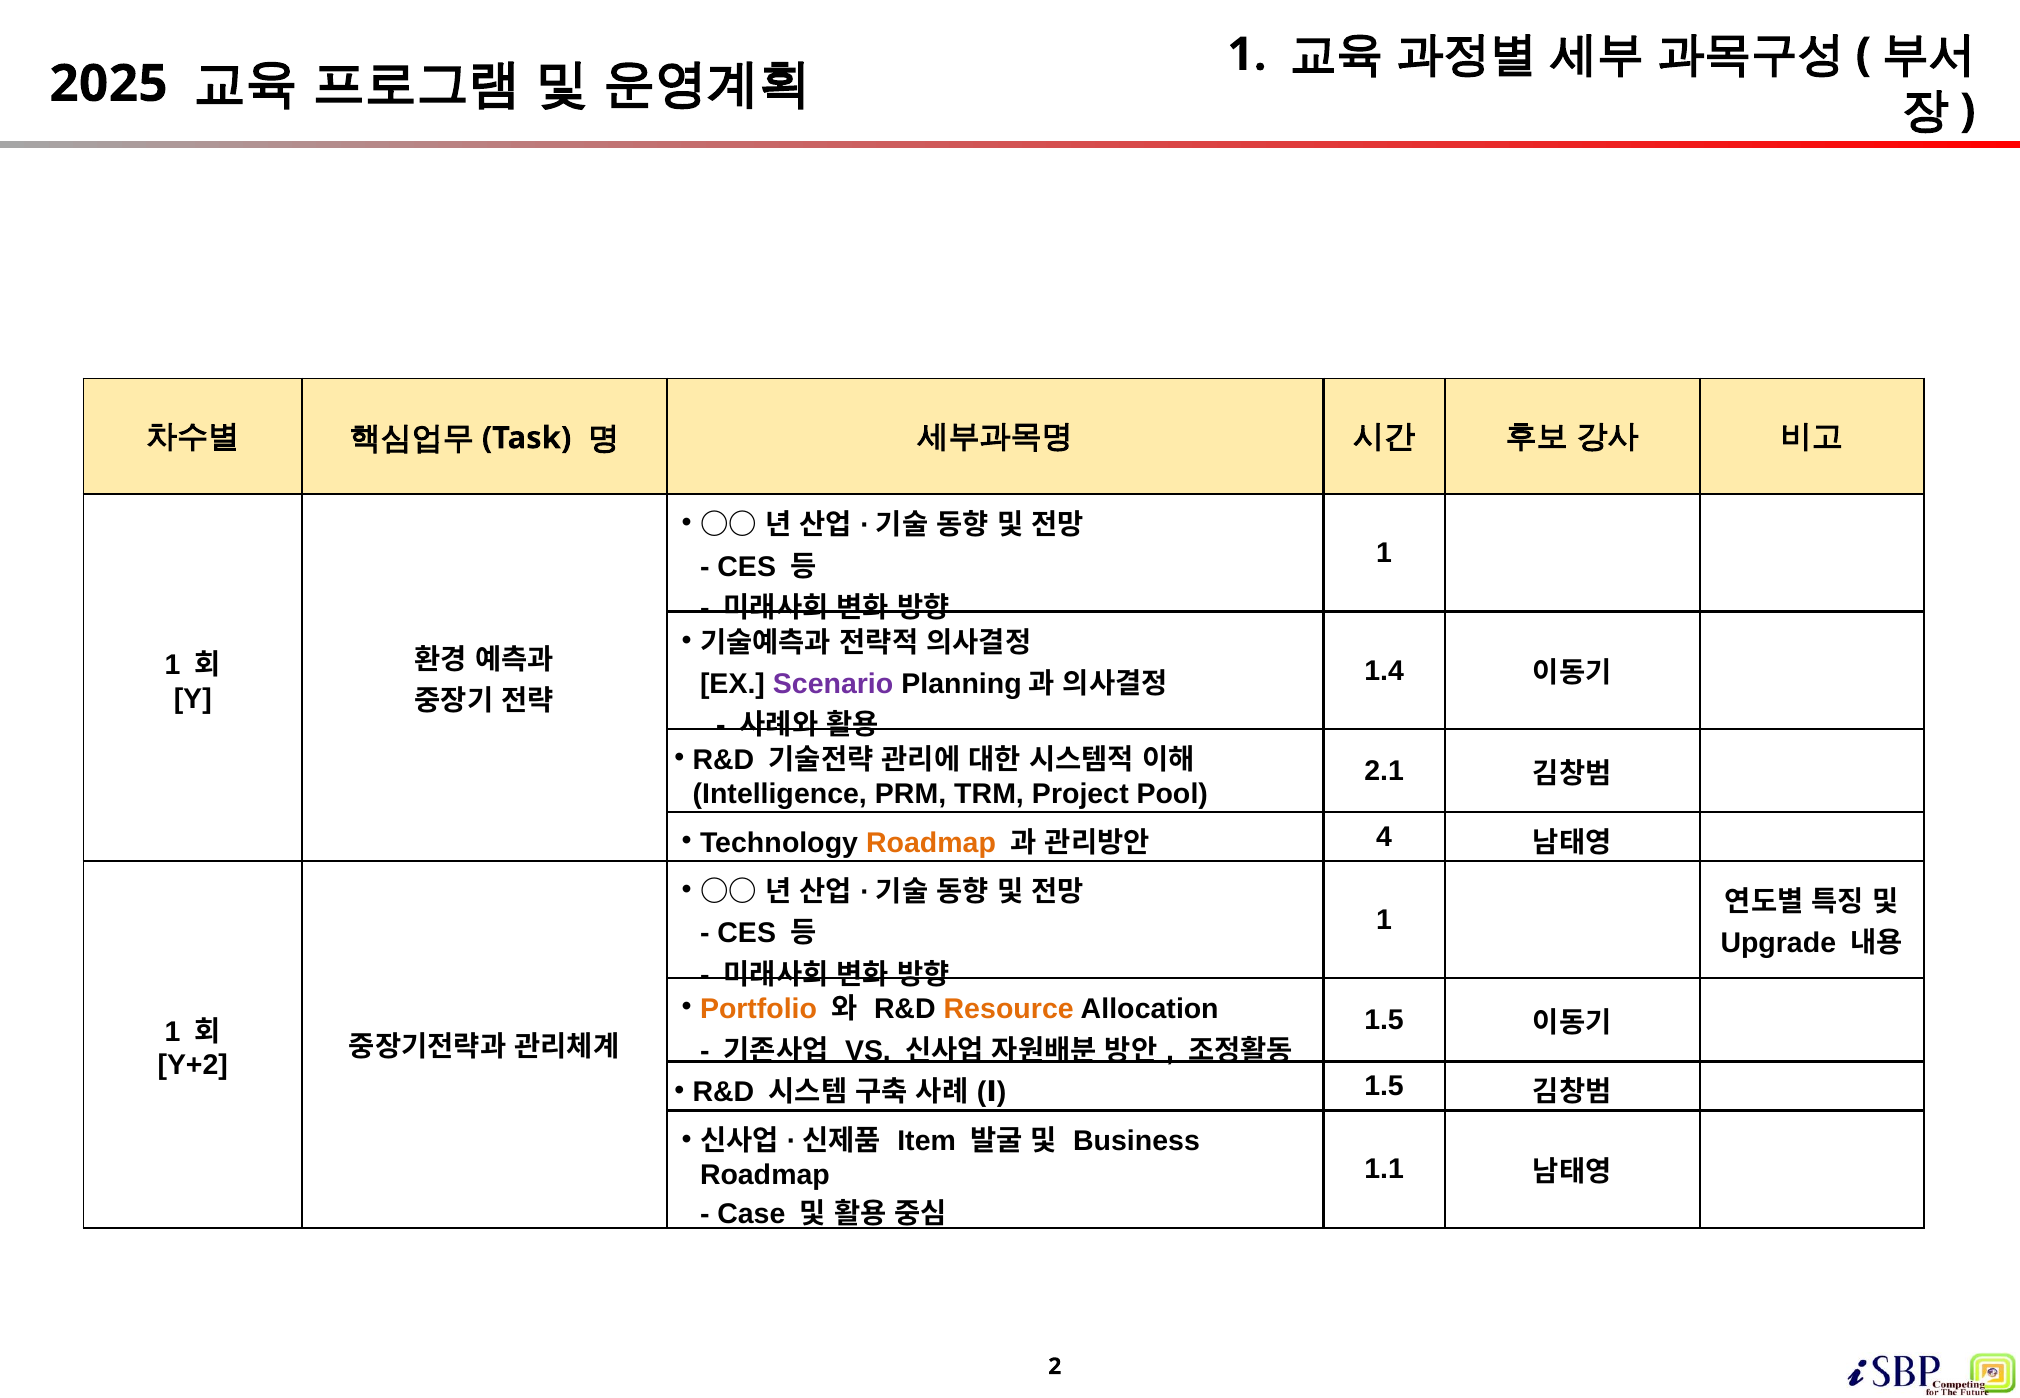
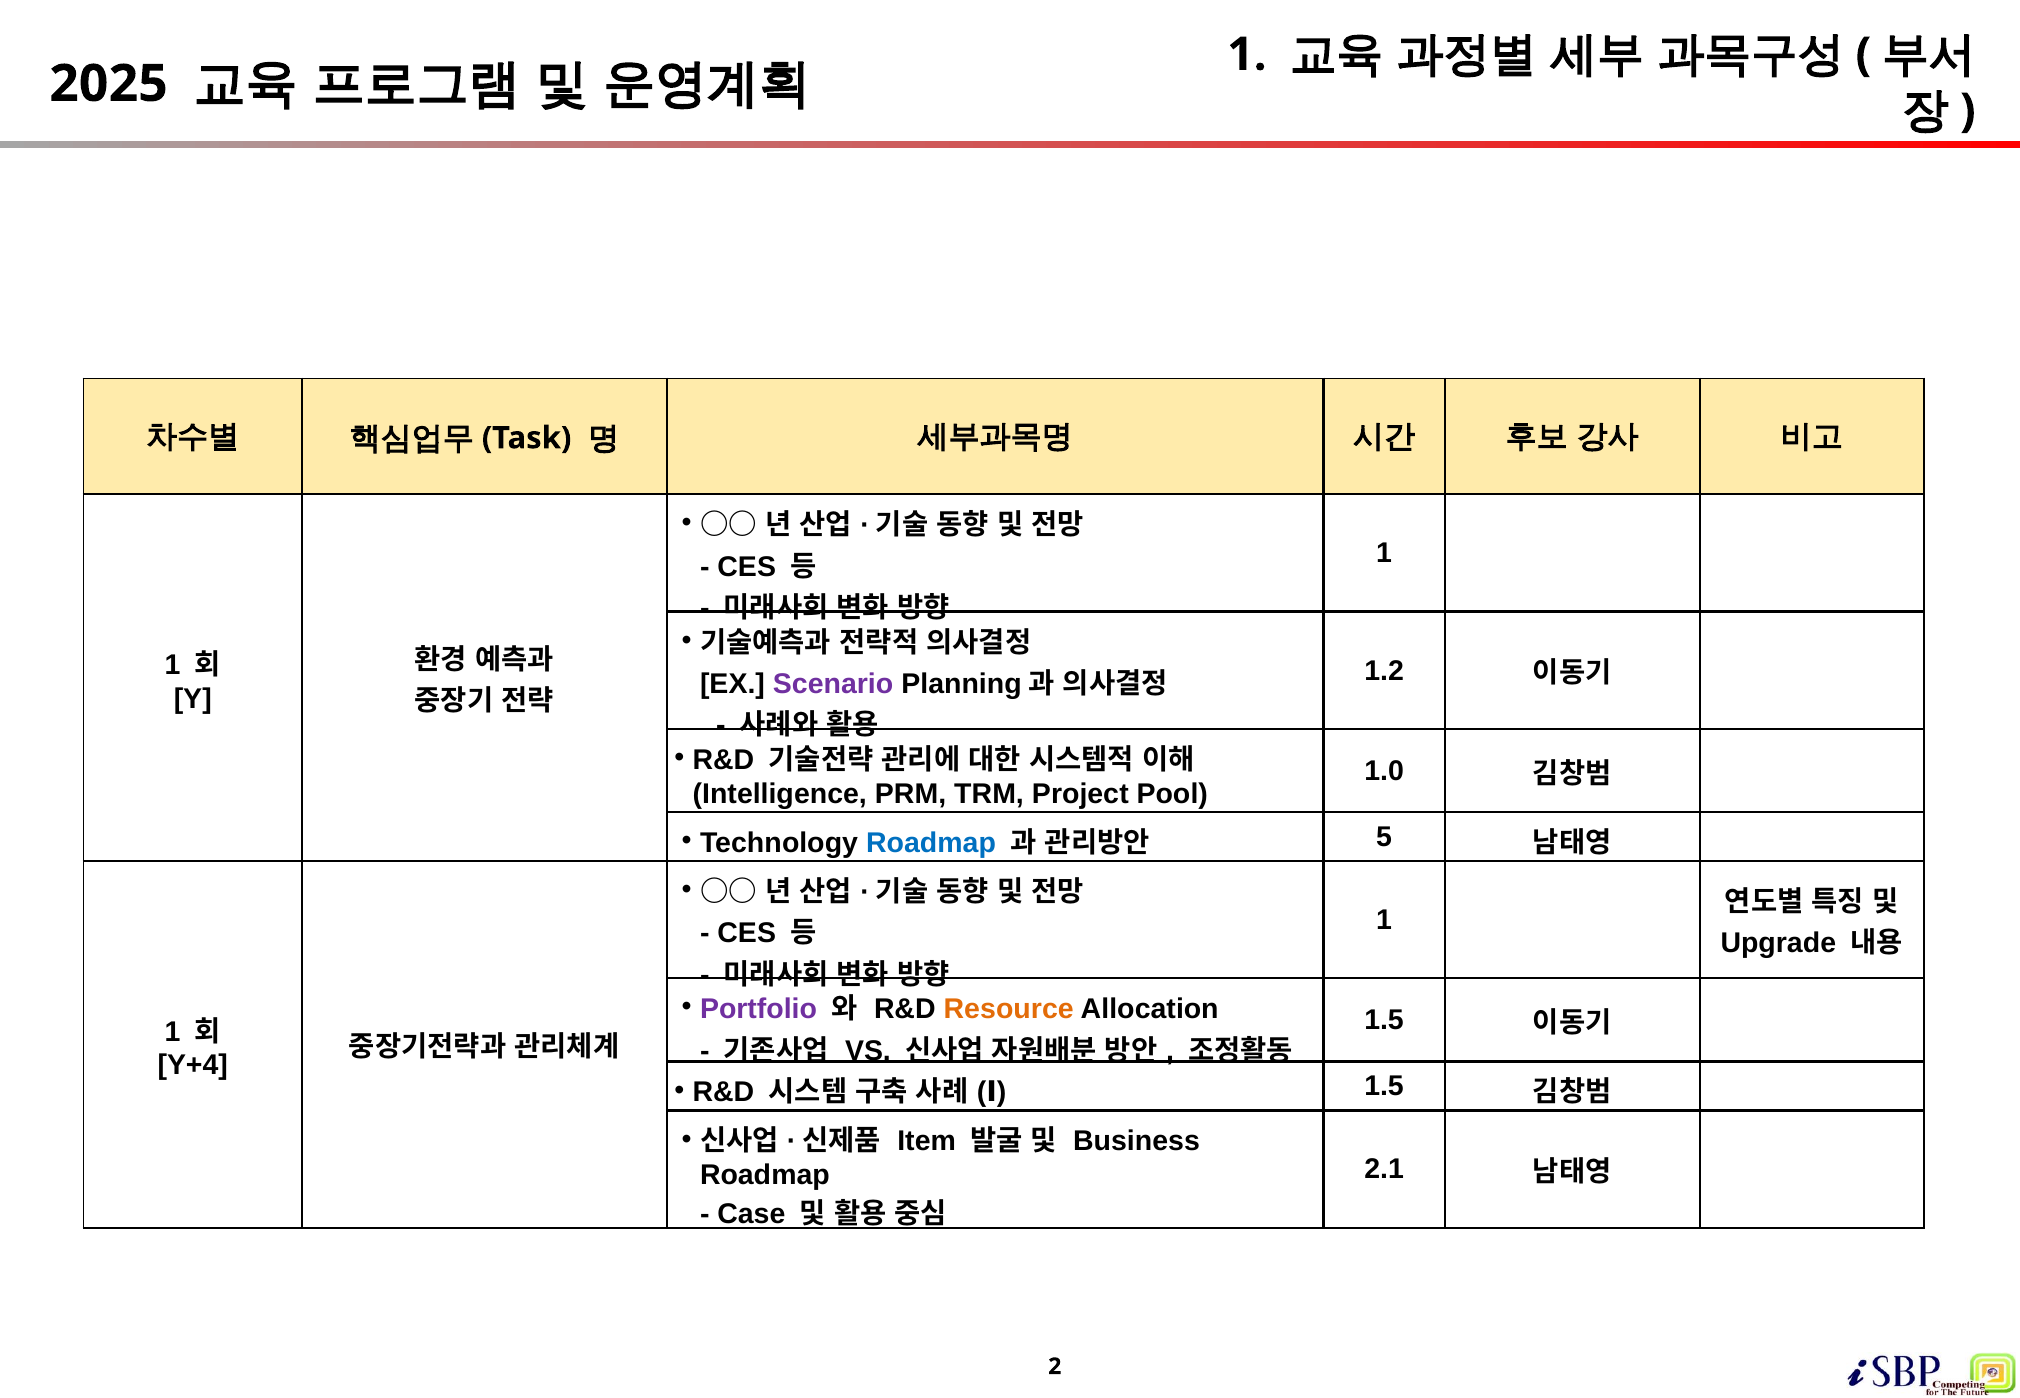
1.4: 1.4 -> 1.2
2.1: 2.1 -> 1.0
Roadmap at (931, 843) colour: orange -> blue
4: 4 -> 5
Portfolio colour: orange -> purple
Y+2: Y+2 -> Y+4
1.1: 1.1 -> 2.1
